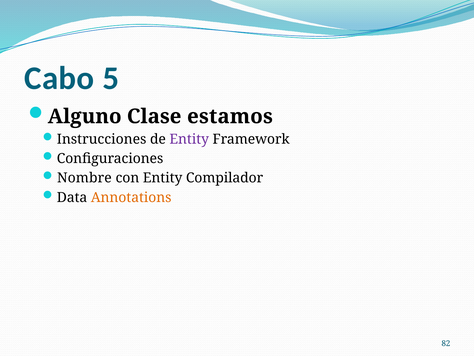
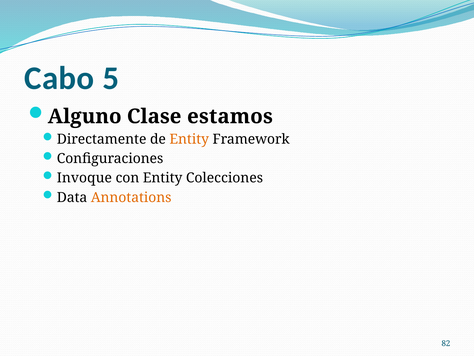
Instrucciones: Instrucciones -> Directamente
Entity at (189, 139) colour: purple -> orange
Nombre: Nombre -> Invoque
Compilador: Compilador -> Colecciones
